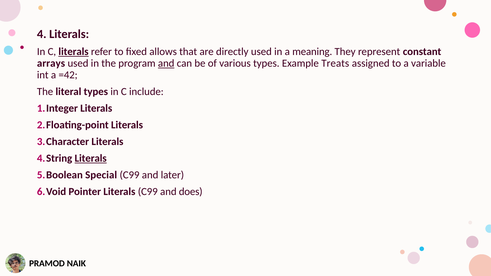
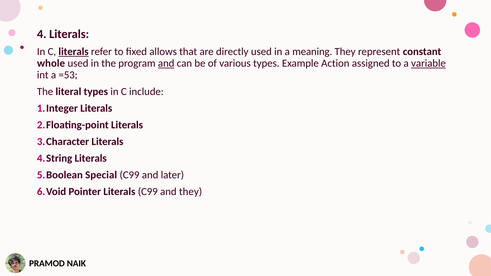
arrays: arrays -> whole
Treats: Treats -> Action
variable underline: none -> present
=42: =42 -> =53
Literals at (91, 158) underline: present -> none
and does: does -> they
